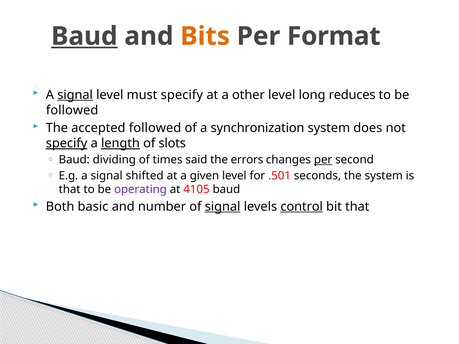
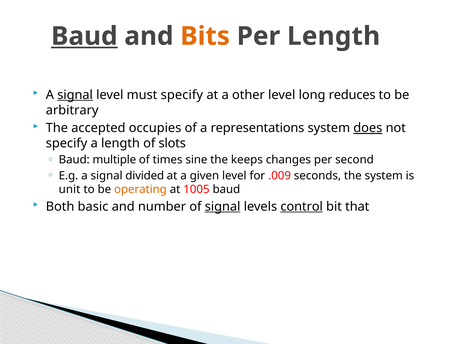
Per Format: Format -> Length
followed at (72, 110): followed -> arbitrary
accepted followed: followed -> occupies
synchronization: synchronization -> representations
does underline: none -> present
specify at (67, 143) underline: present -> none
length at (120, 143) underline: present -> none
dividing: dividing -> multiple
said: said -> sine
errors: errors -> keeps
per at (323, 160) underline: present -> none
shifted: shifted -> divided
.501: .501 -> .009
that at (70, 190): that -> unit
operating colour: purple -> orange
4105: 4105 -> 1005
